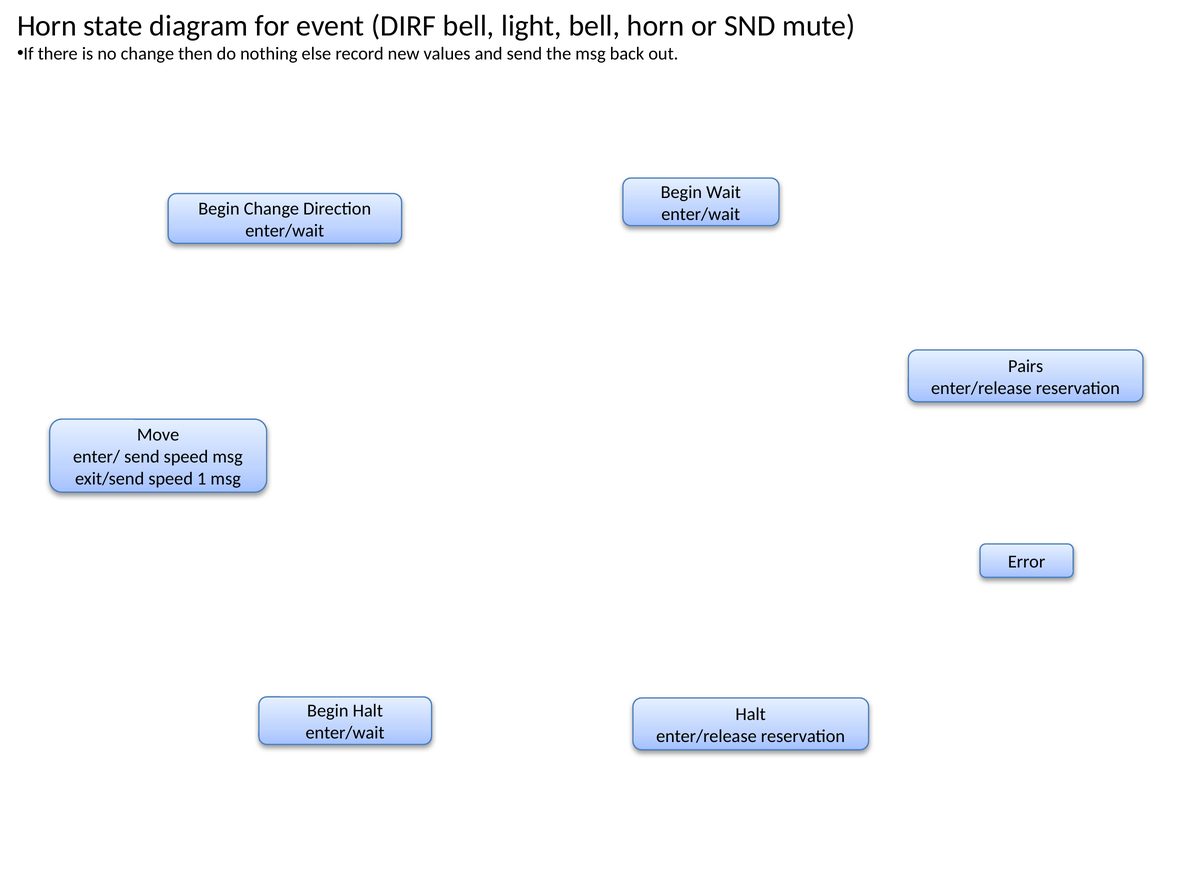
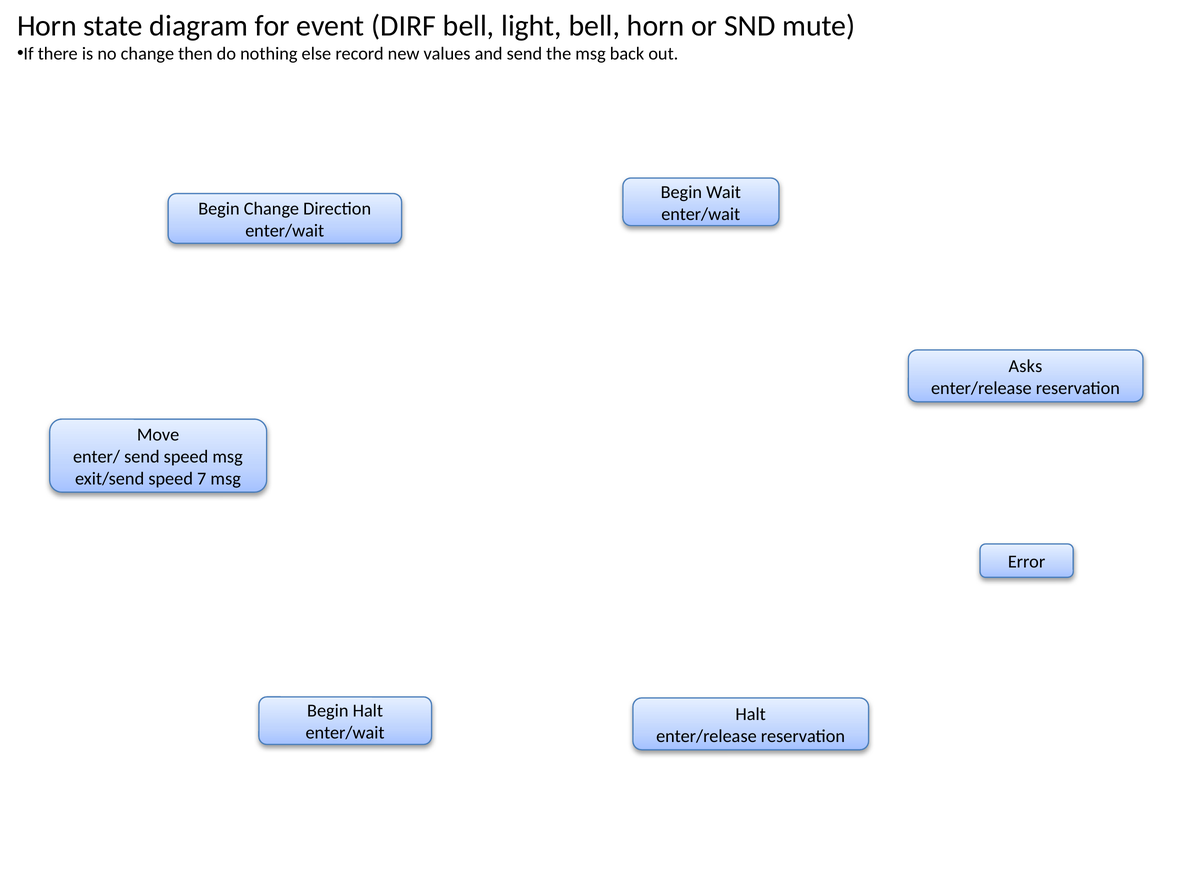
Pairs: Pairs -> Asks
1: 1 -> 7
